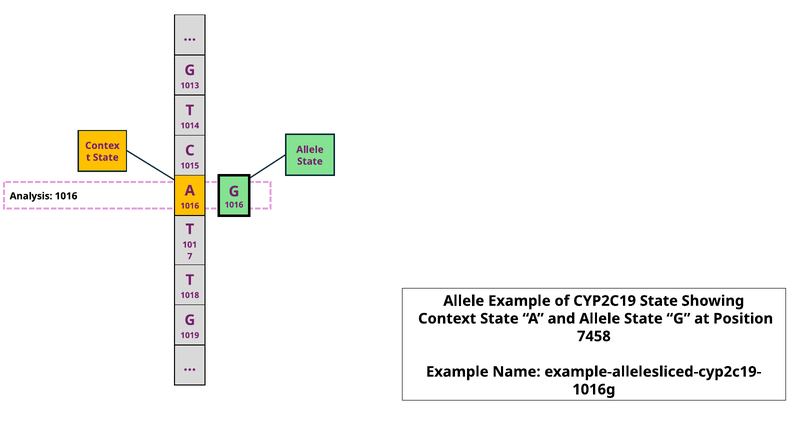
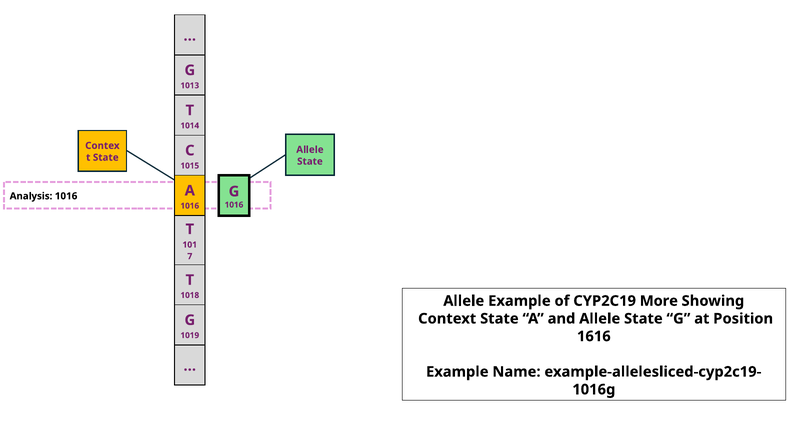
CYP2C19 State: State -> More
7458: 7458 -> 1616
